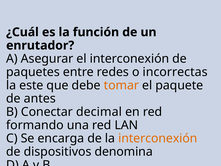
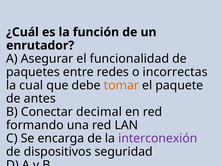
el interconexión: interconexión -> funcionalidad
este: este -> cual
interconexión at (158, 138) colour: orange -> purple
denomina: denomina -> seguridad
